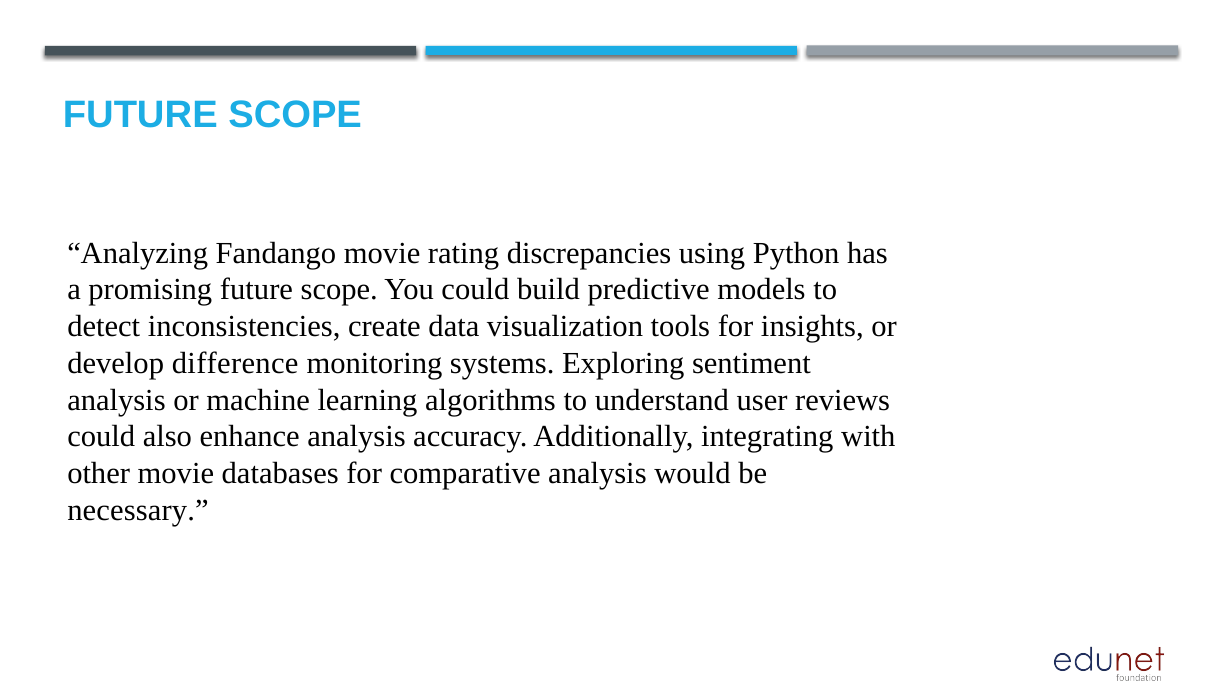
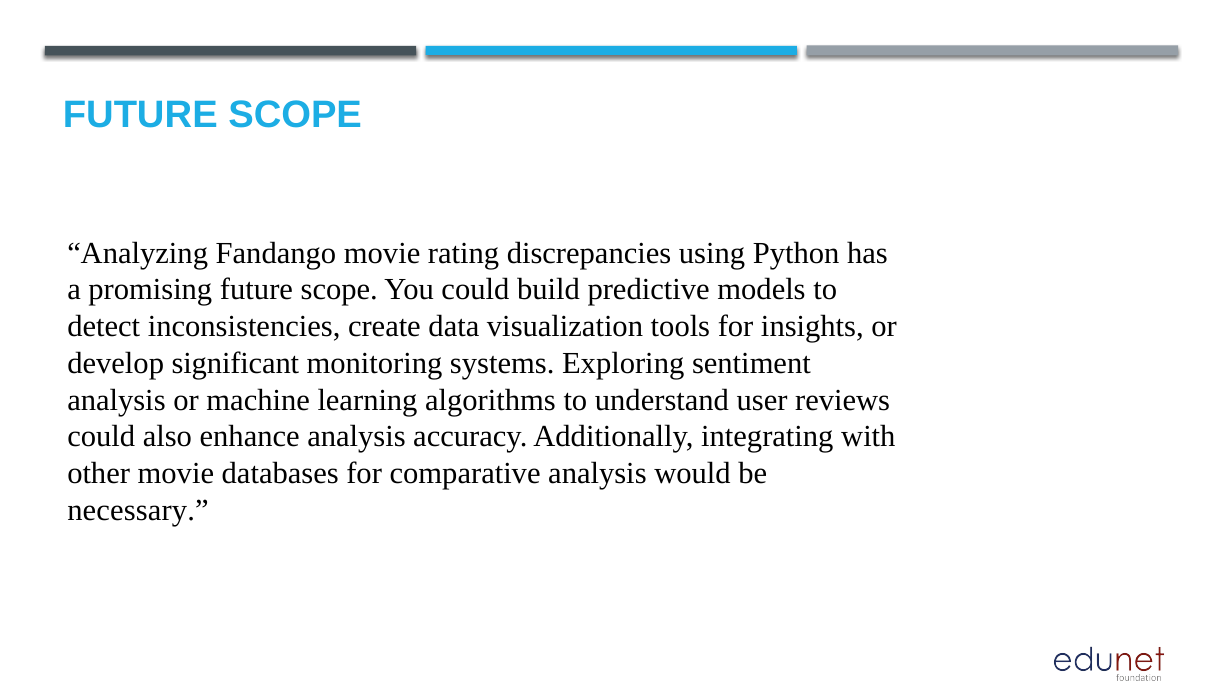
difference: difference -> significant
